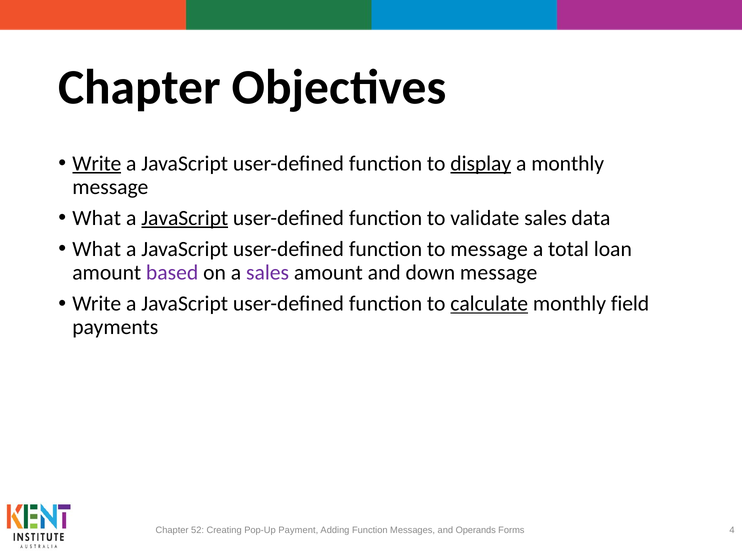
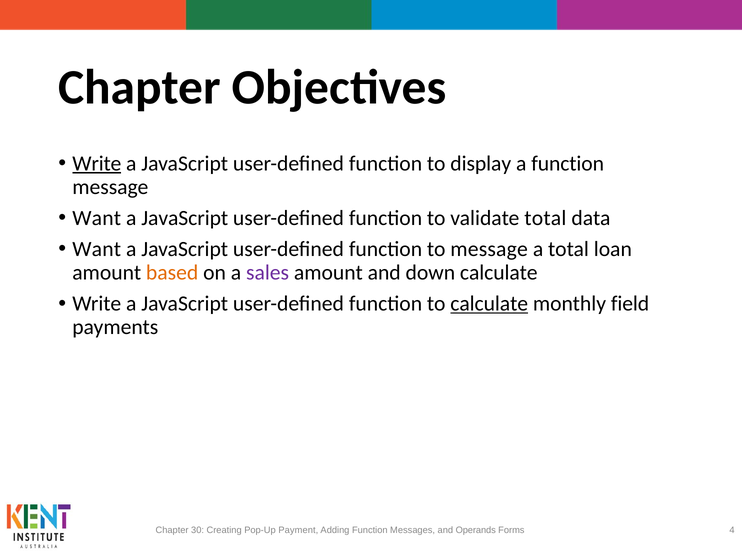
display underline: present -> none
a monthly: monthly -> function
What at (97, 218): What -> Want
JavaScript at (185, 218) underline: present -> none
validate sales: sales -> total
What at (97, 249): What -> Want
based colour: purple -> orange
down message: message -> calculate
52: 52 -> 30
